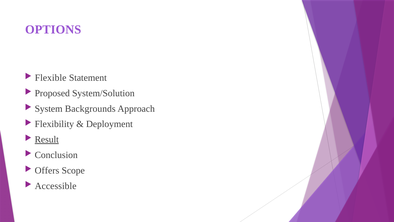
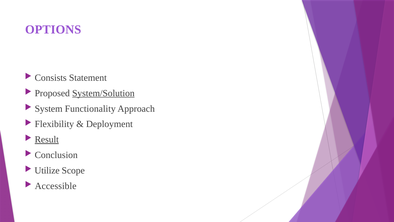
Flexible: Flexible -> Consists
System/Solution underline: none -> present
Backgrounds: Backgrounds -> Functionality
Offers: Offers -> Utilize
